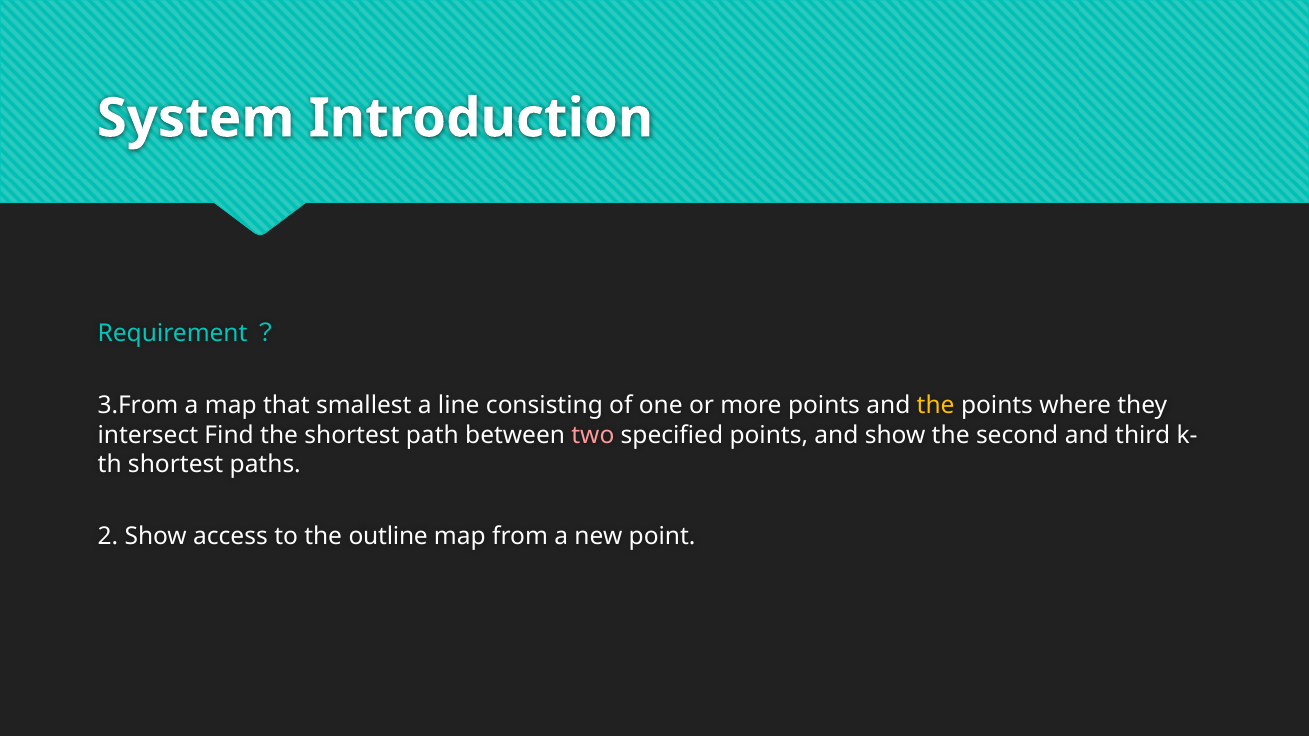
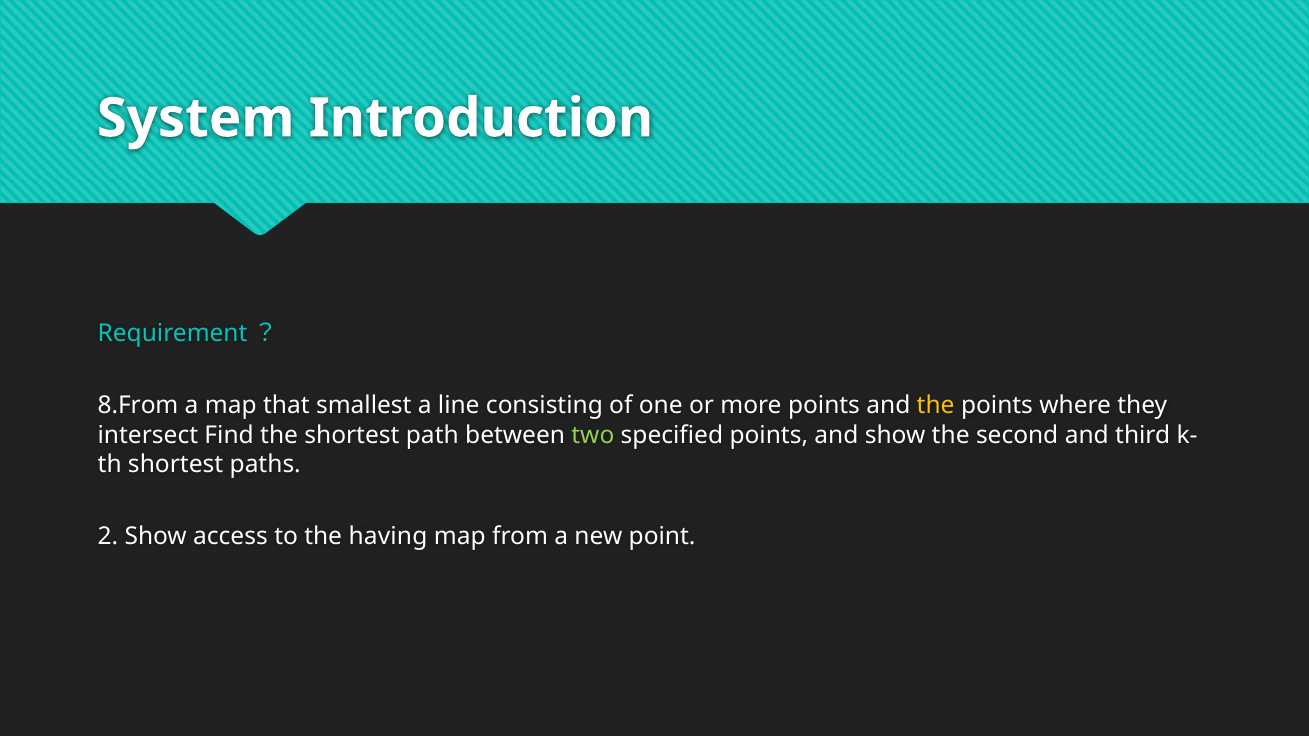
3.From: 3.From -> 8.From
two colour: pink -> light green
outline: outline -> having
